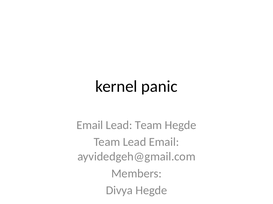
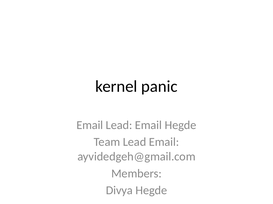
Team at (149, 126): Team -> Email
